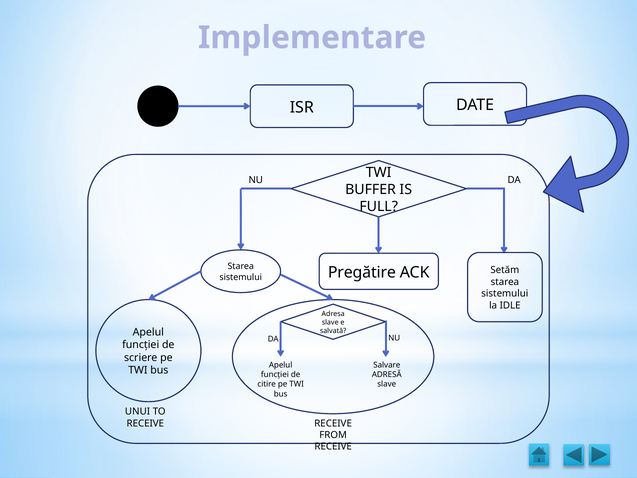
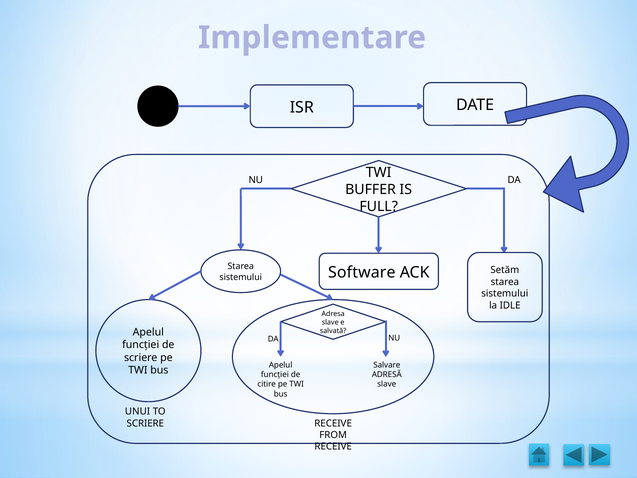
Pregătire: Pregătire -> Software
RECEIVE at (145, 423): RECEIVE -> SCRIERE
